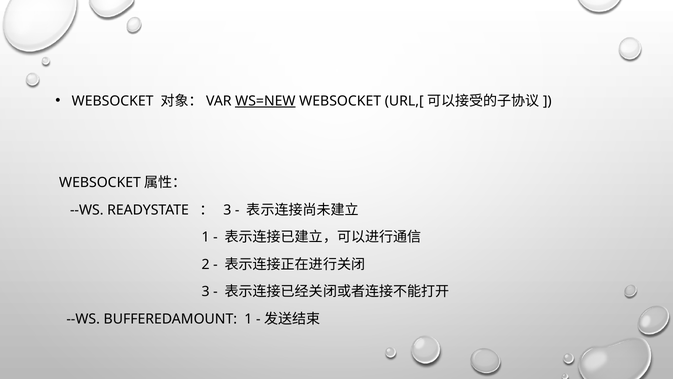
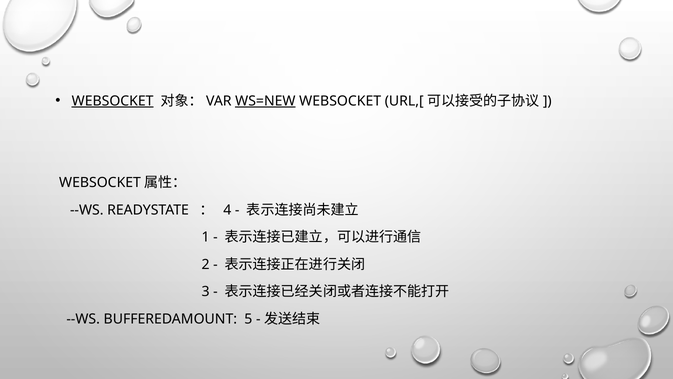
WEBSOCKET at (113, 101) underline: none -> present
3 at (227, 210): 3 -> 4
BUFFEREDAMOUNT 1: 1 -> 5
